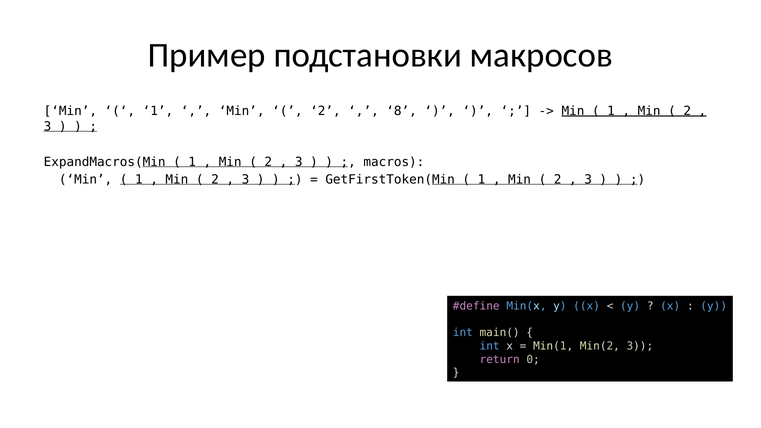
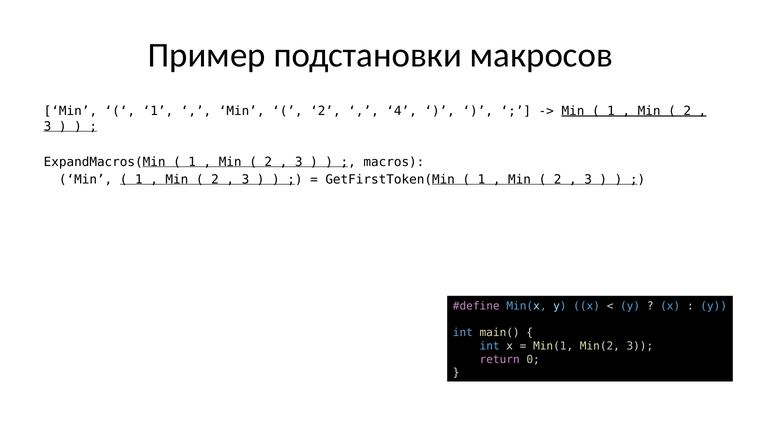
8: 8 -> 4
